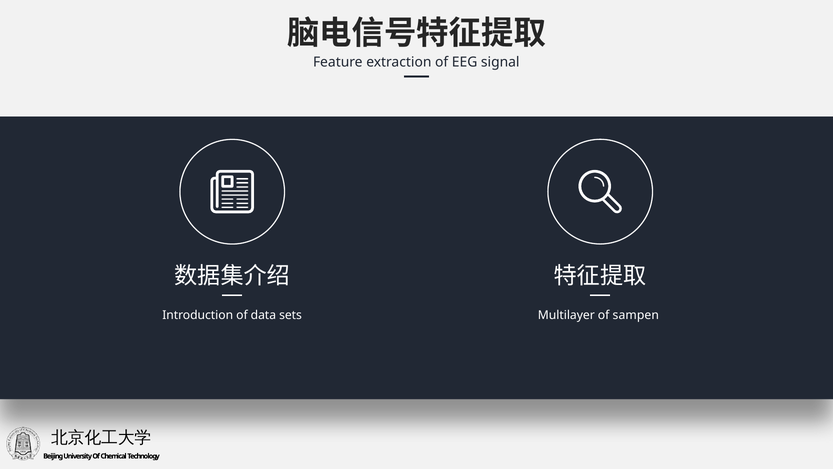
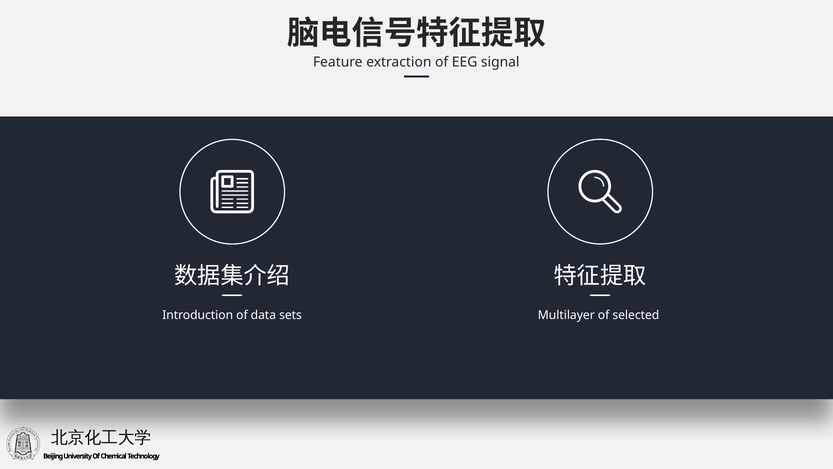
sampen: sampen -> selected
